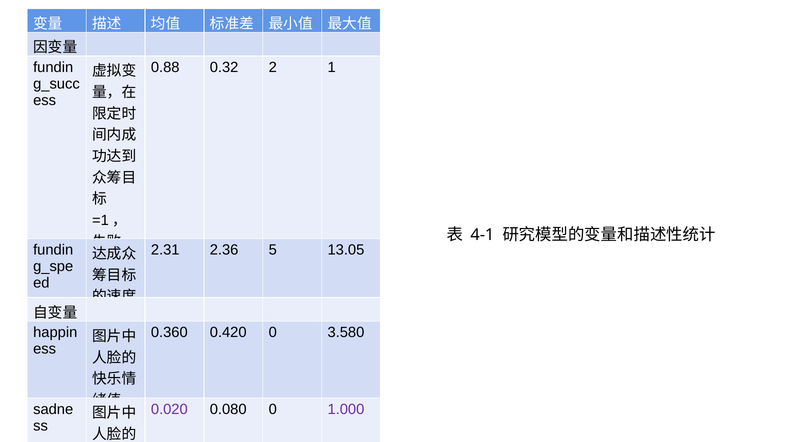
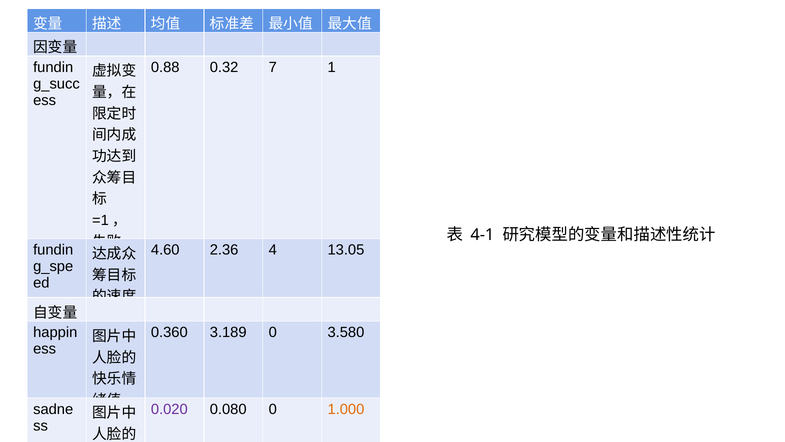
2: 2 -> 7
2.31: 2.31 -> 4.60
2.36 5: 5 -> 4
0.420: 0.420 -> 3.189
1.000 colour: purple -> orange
